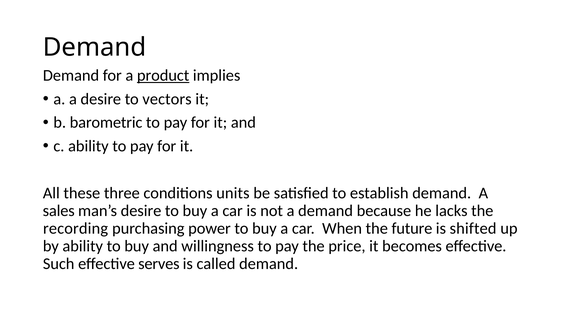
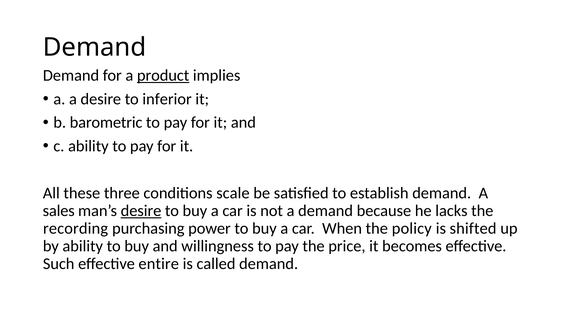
vectors: vectors -> inferior
units: units -> scale
desire at (141, 211) underline: none -> present
future: future -> policy
serves: serves -> entire
